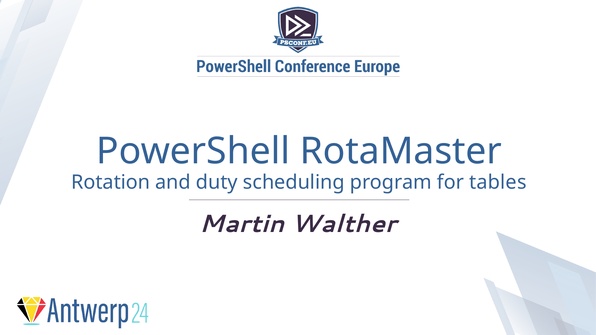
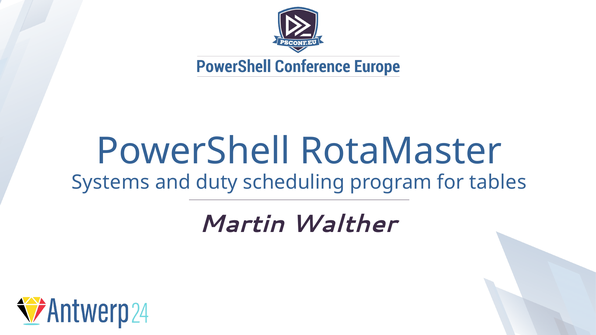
Rotation: Rotation -> Systems
